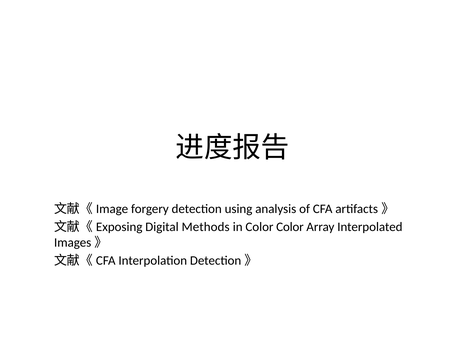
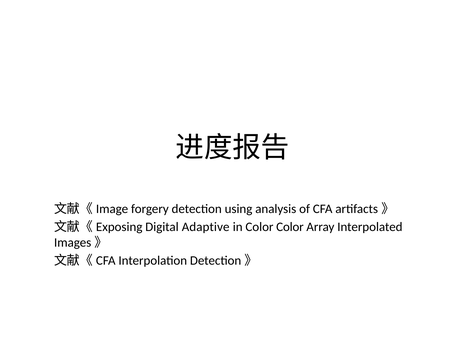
Methods: Methods -> Adaptive
